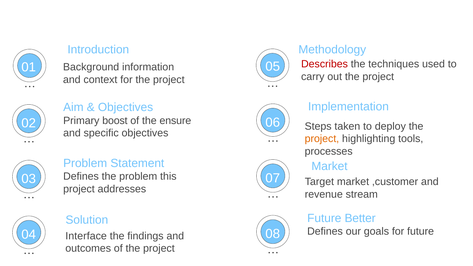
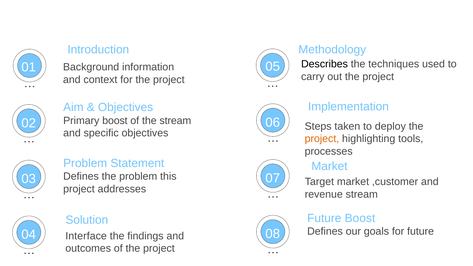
Describes colour: red -> black
the ensure: ensure -> stream
Future Better: Better -> Boost
